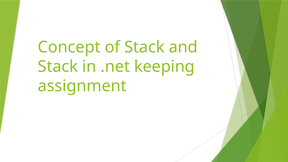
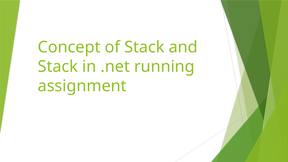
keeping: keeping -> running
